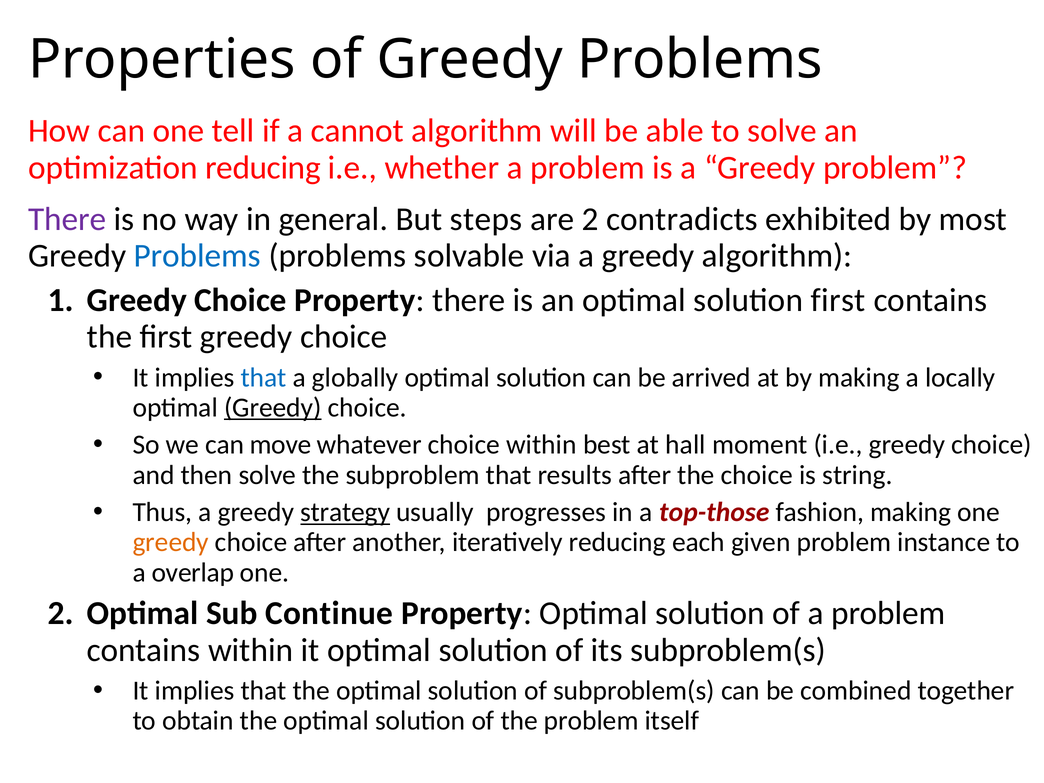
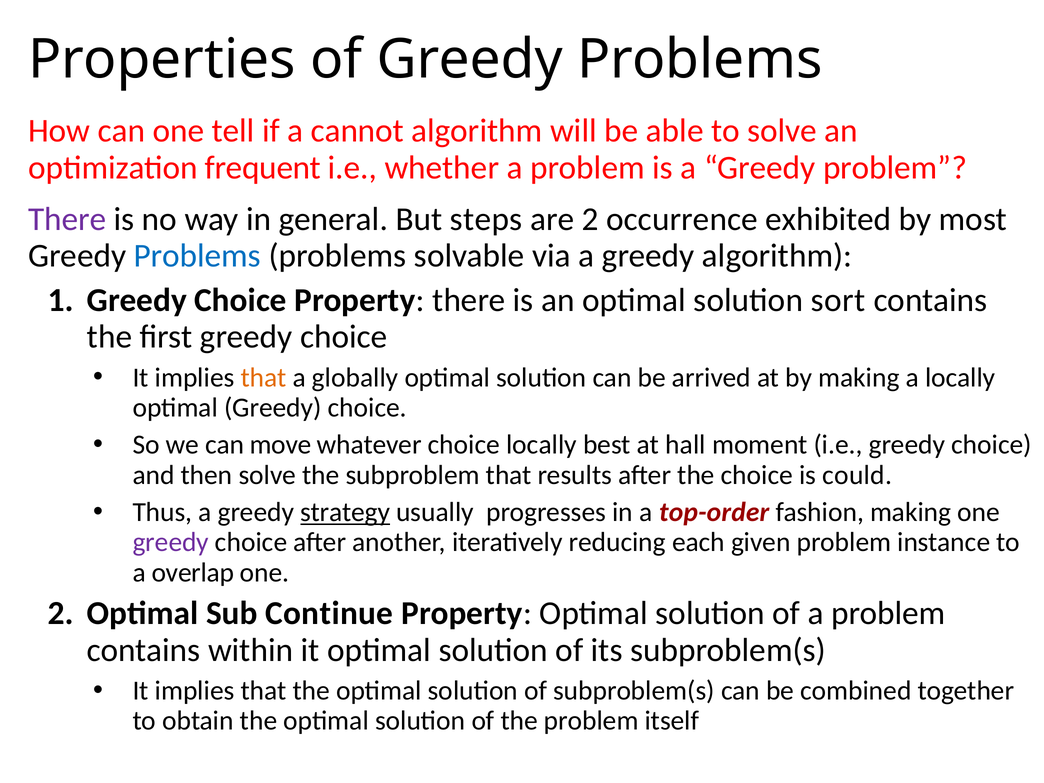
optimization reducing: reducing -> frequent
contradicts: contradicts -> occurrence
solution first: first -> sort
that at (264, 377) colour: blue -> orange
Greedy at (273, 408) underline: present -> none
choice within: within -> locally
string: string -> could
top-those: top-those -> top-order
greedy at (171, 542) colour: orange -> purple
